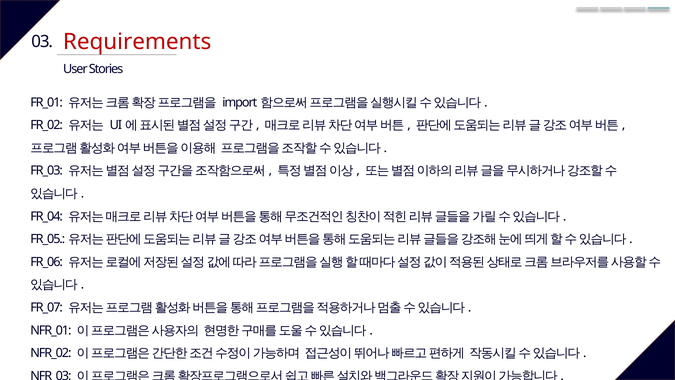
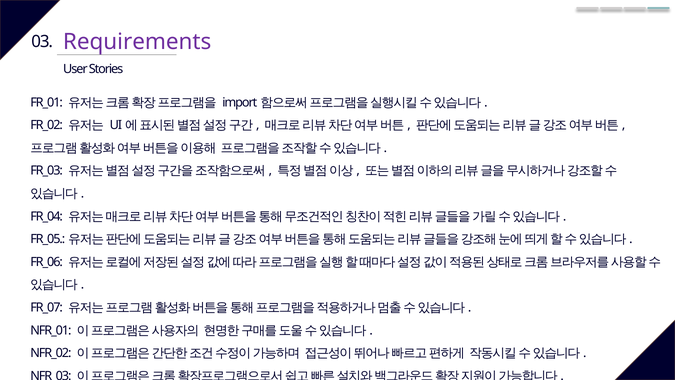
Requirements colour: red -> purple
